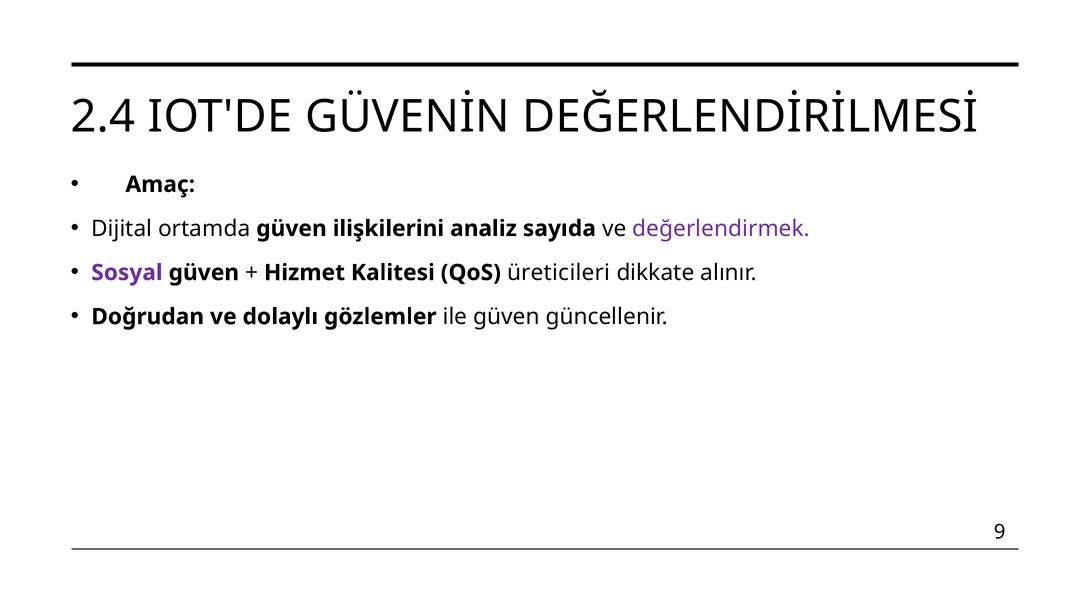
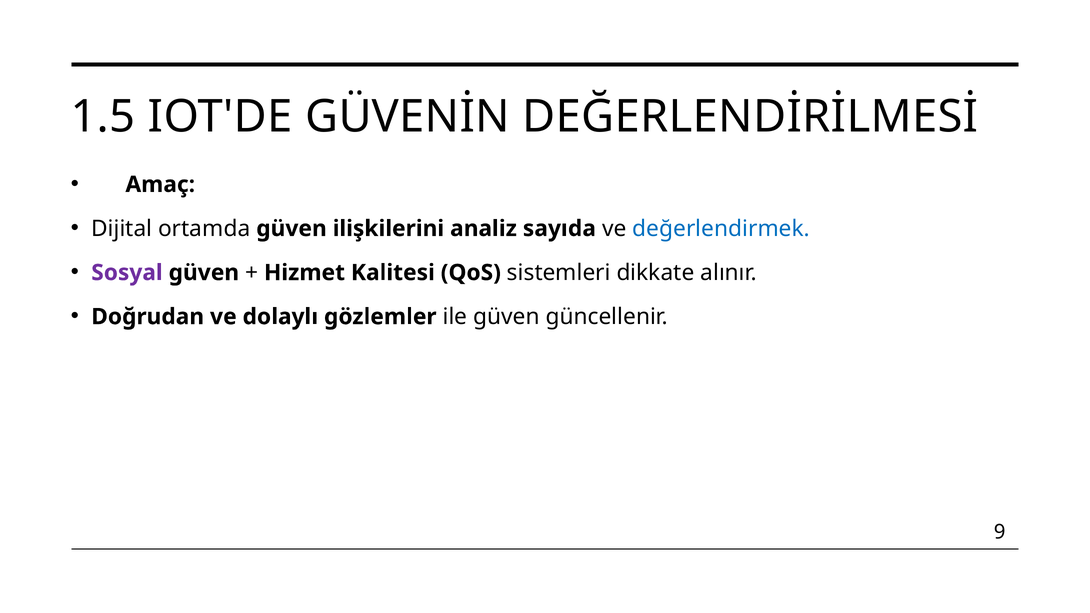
2.4: 2.4 -> 1.5
değerlendirmek colour: purple -> blue
üreticileri: üreticileri -> sistemleri
